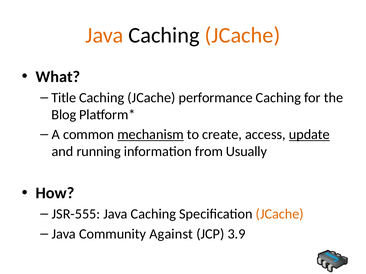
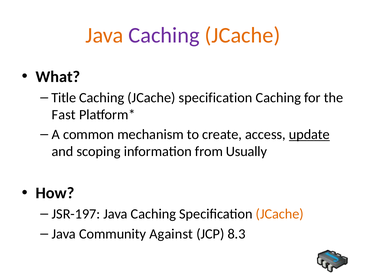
Caching at (164, 35) colour: black -> purple
JCache performance: performance -> specification
Blog: Blog -> Fast
mechanism underline: present -> none
running: running -> scoping
JSR-555: JSR-555 -> JSR-197
3.9: 3.9 -> 8.3
